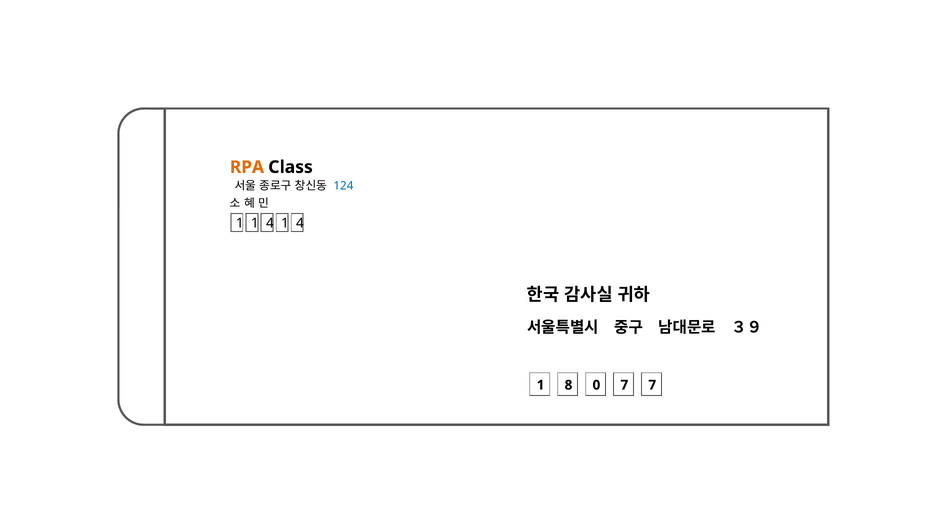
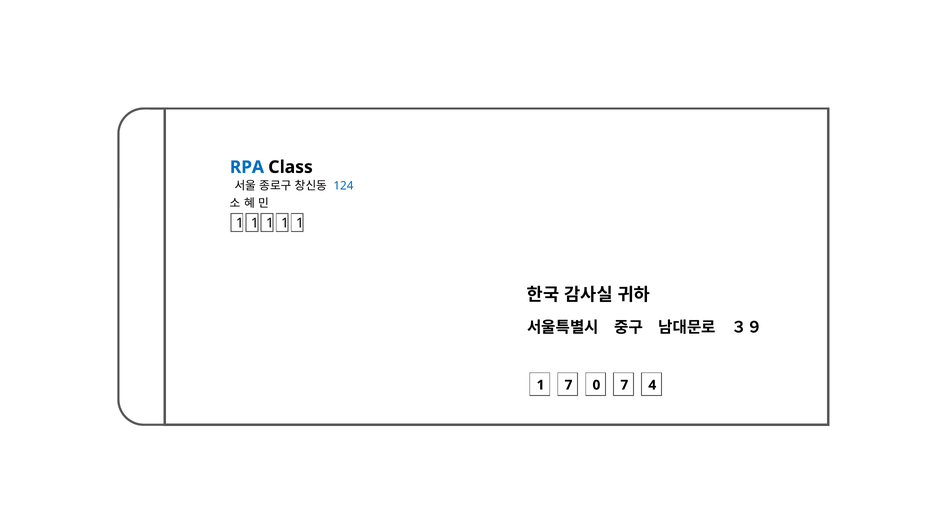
RPA colour: orange -> blue
4 at (270, 223): 4 -> 1
4 at (300, 223): 4 -> 1
1 8: 8 -> 7
7 7: 7 -> 4
